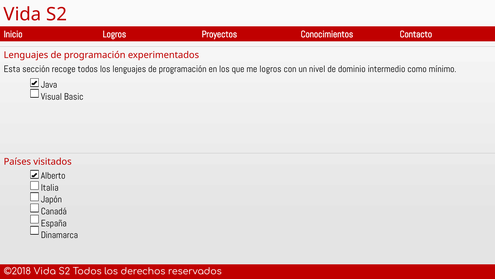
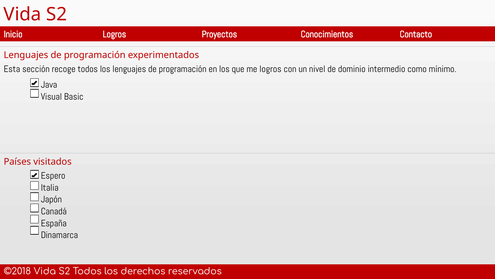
Alberto: Alberto -> Espero
